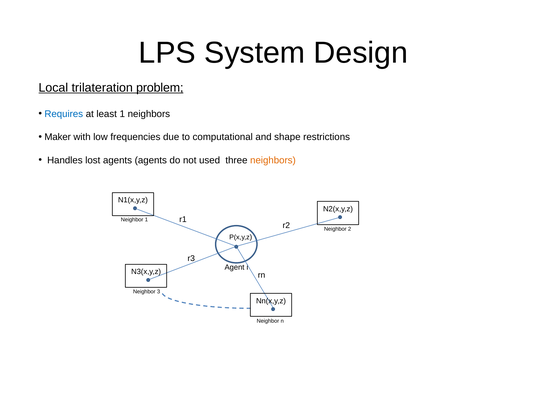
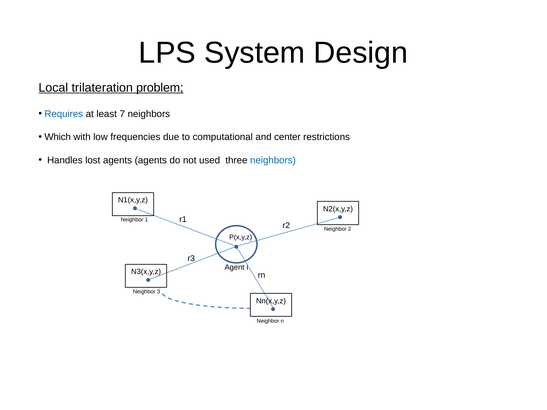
least 1: 1 -> 7
Maker: Maker -> Which
shape: shape -> center
neighbors at (273, 160) colour: orange -> blue
